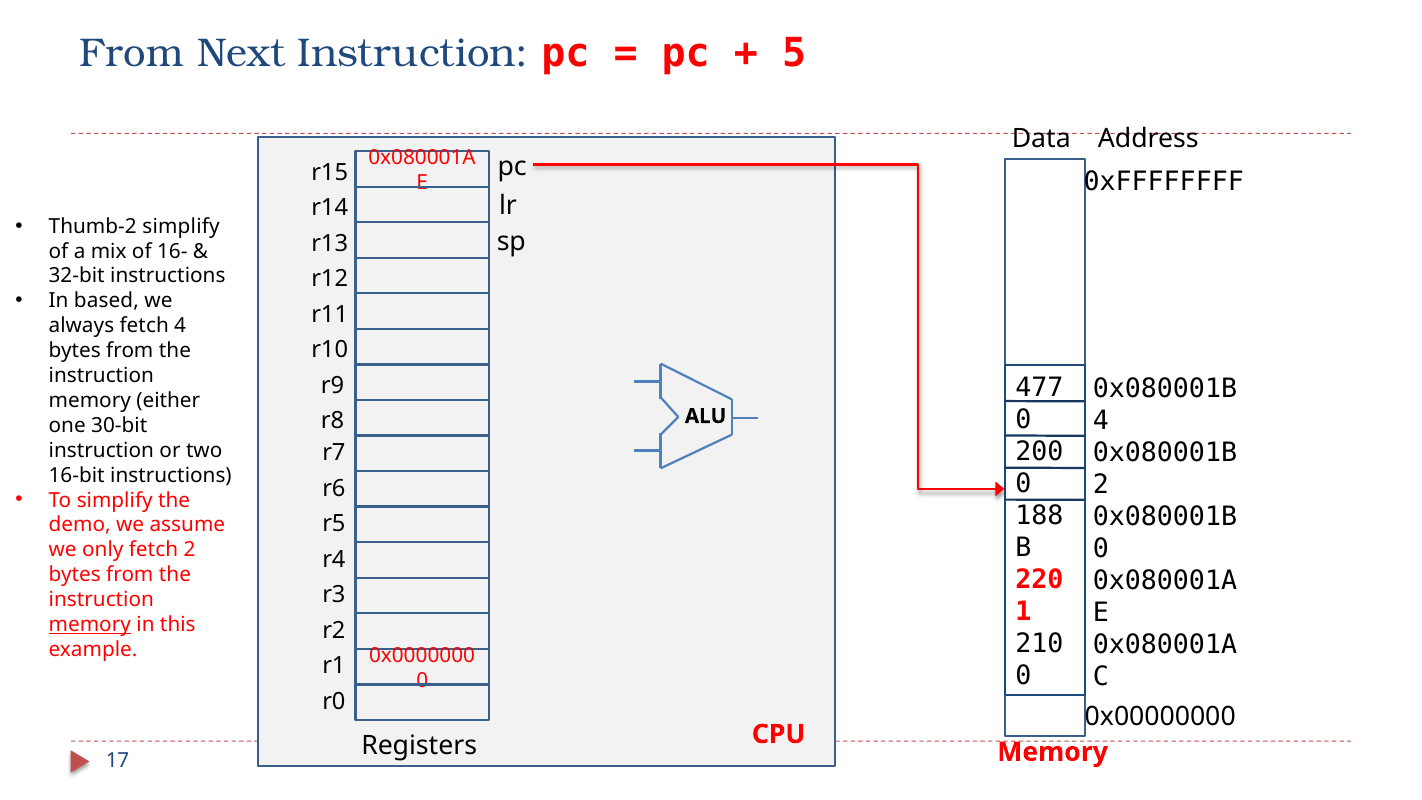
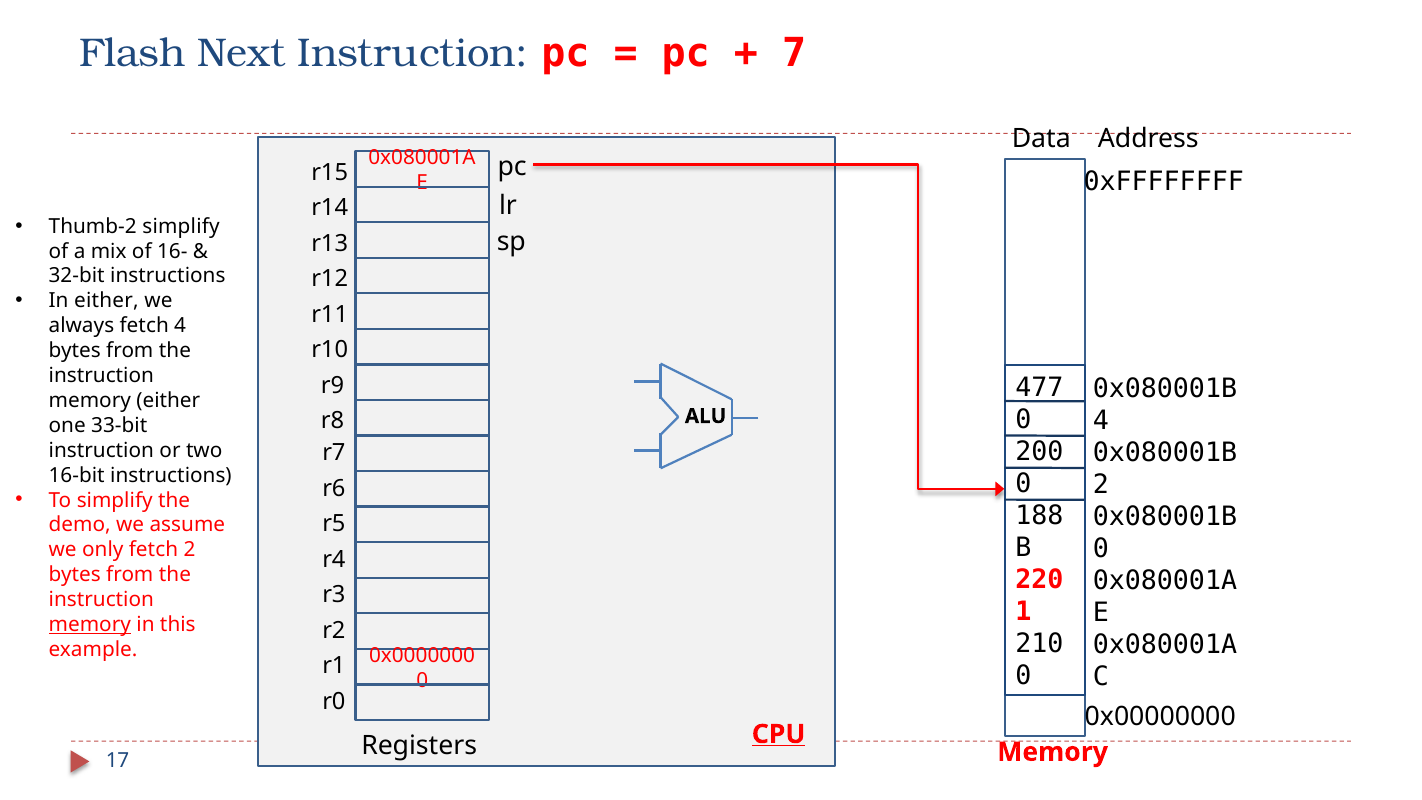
From at (132, 53): From -> Flash
5: 5 -> 7
In based: based -> either
30-bit: 30-bit -> 33-bit
CPU underline: none -> present
